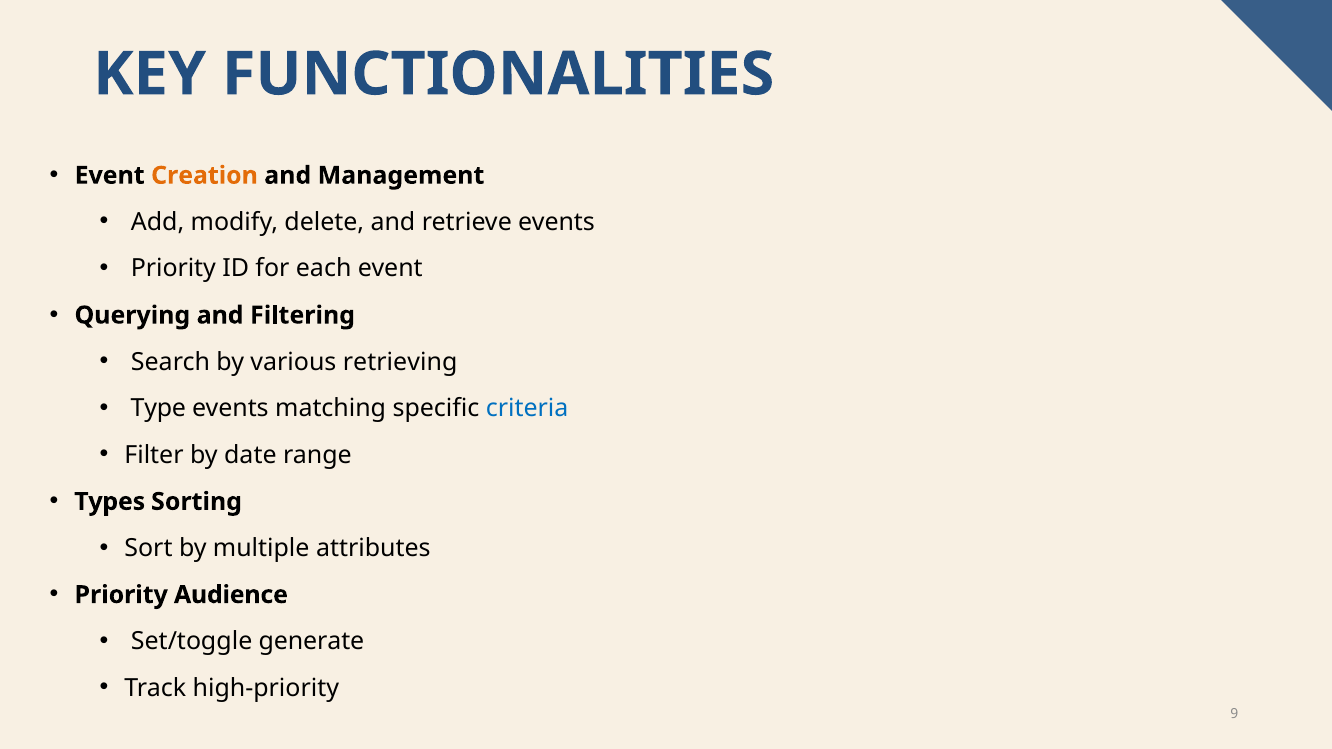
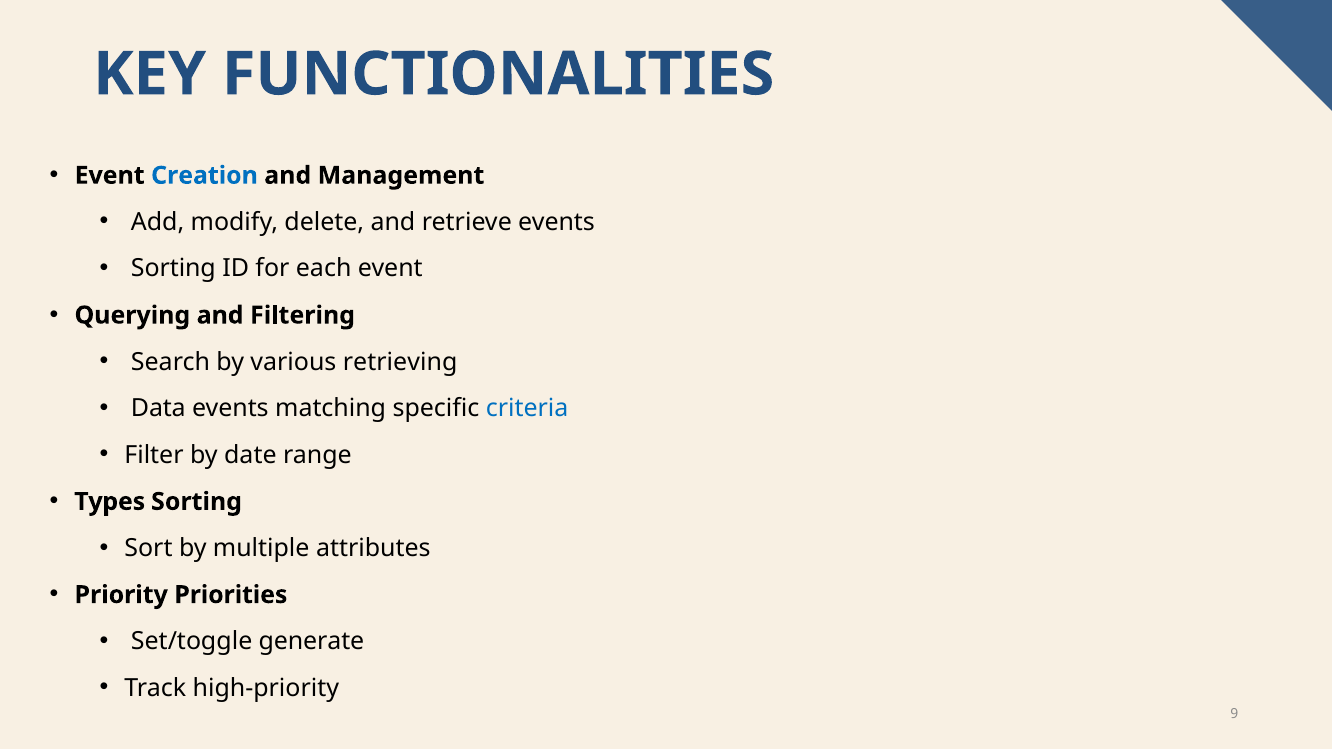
Creation colour: orange -> blue
Priority at (173, 269): Priority -> Sorting
Type: Type -> Data
Audience: Audience -> Priorities
